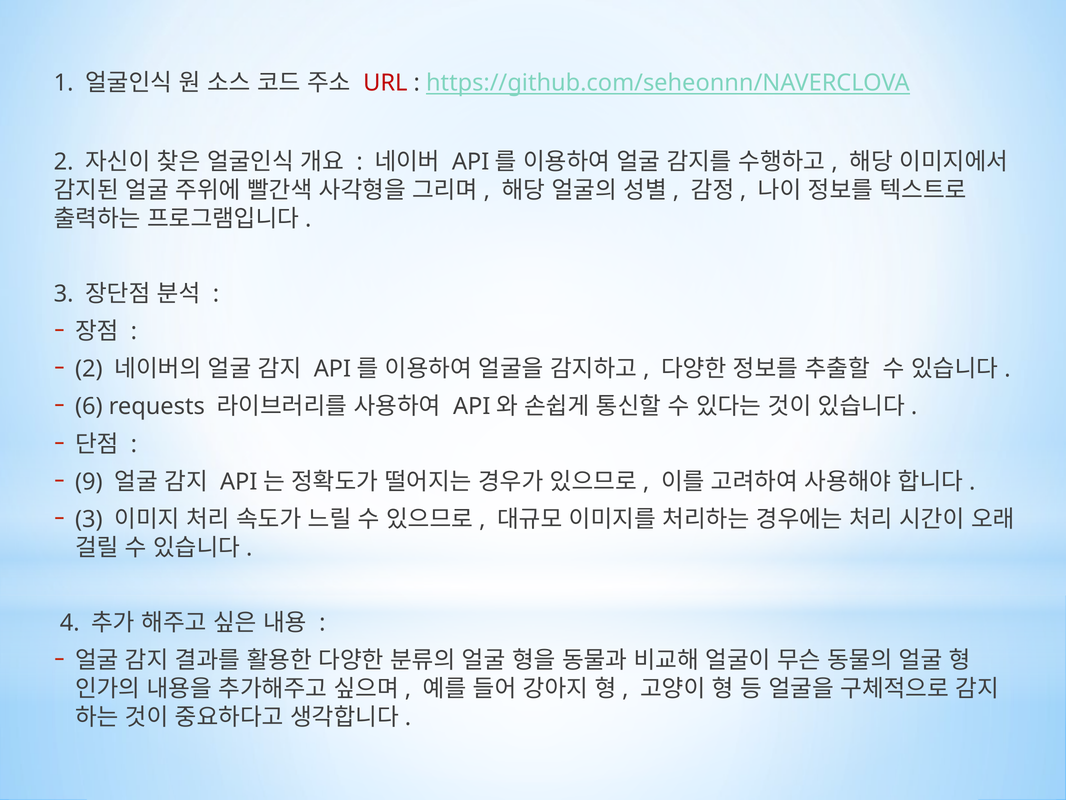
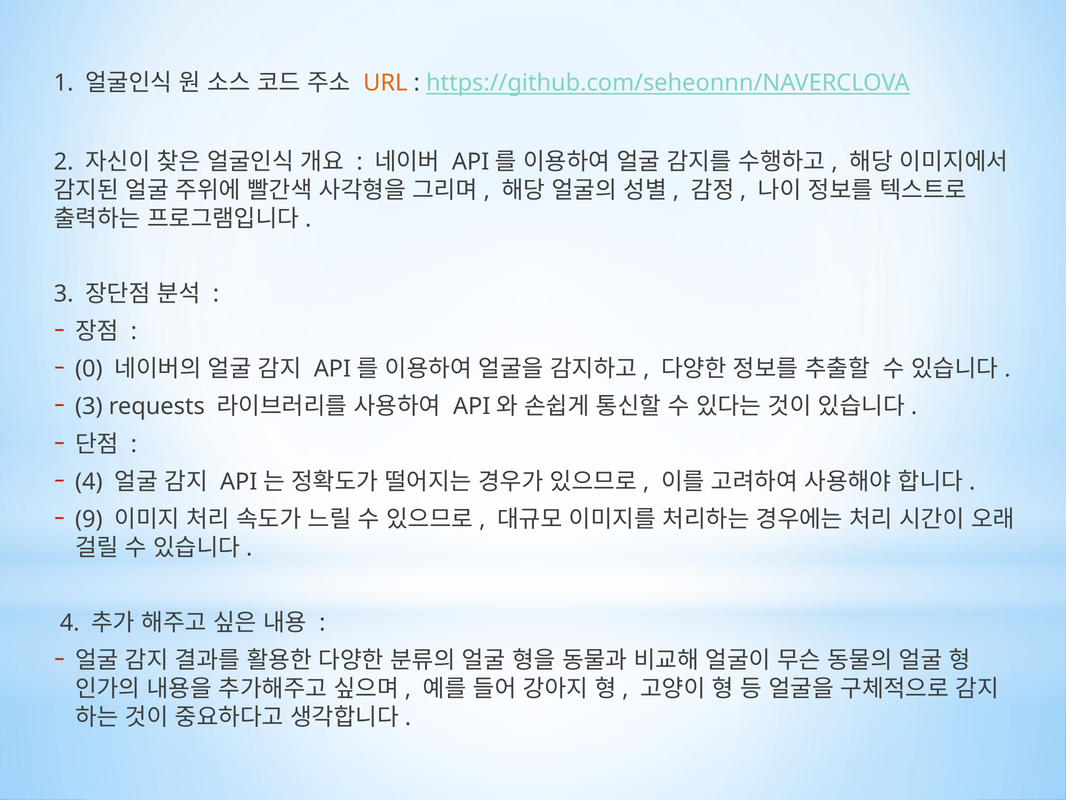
URL colour: red -> orange
2 at (89, 369): 2 -> 0
6 at (89, 406): 6 -> 3
9 at (89, 482): 9 -> 4
3 at (89, 519): 3 -> 9
